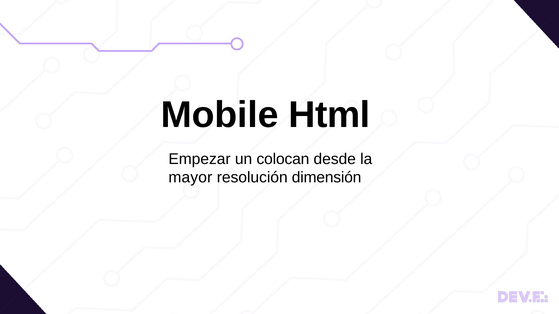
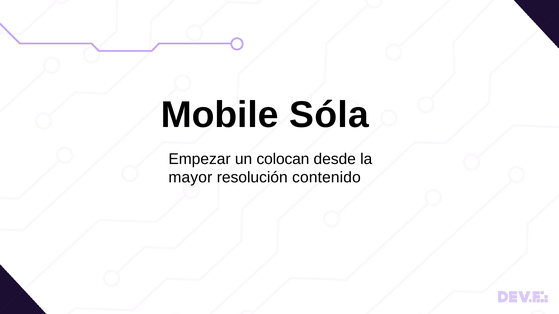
Html: Html -> Sóla
dimensión: dimensión -> contenido
